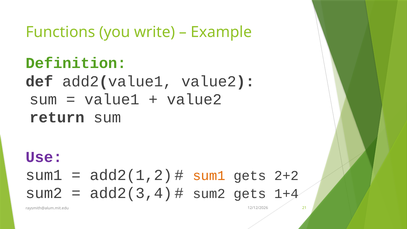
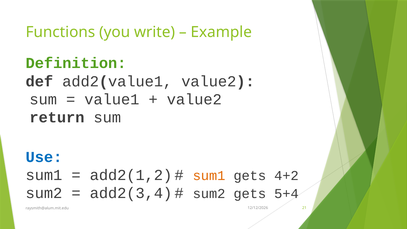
Use colour: purple -> blue
2+2: 2+2 -> 4+2
1+4: 1+4 -> 5+4
